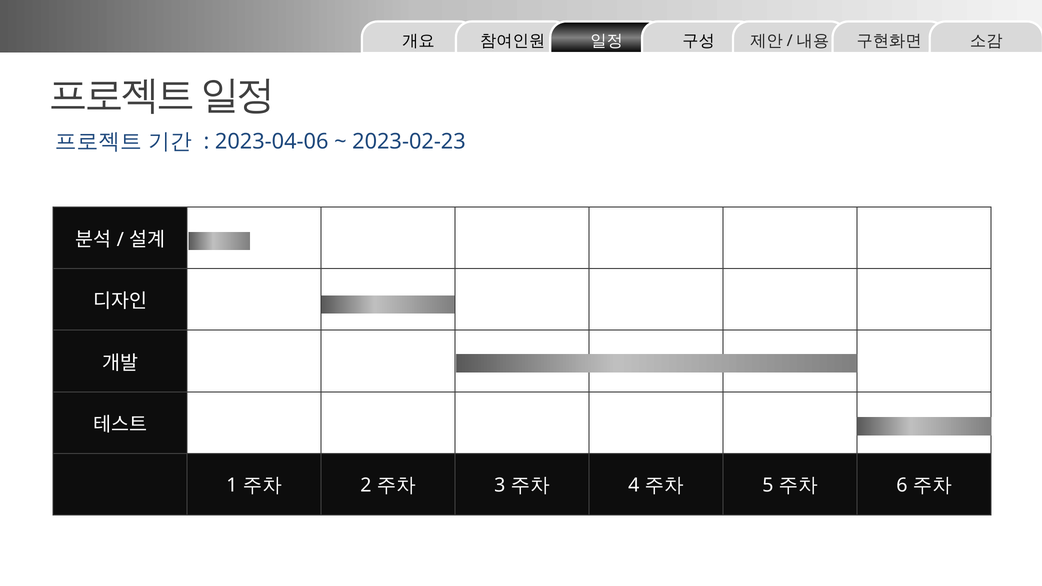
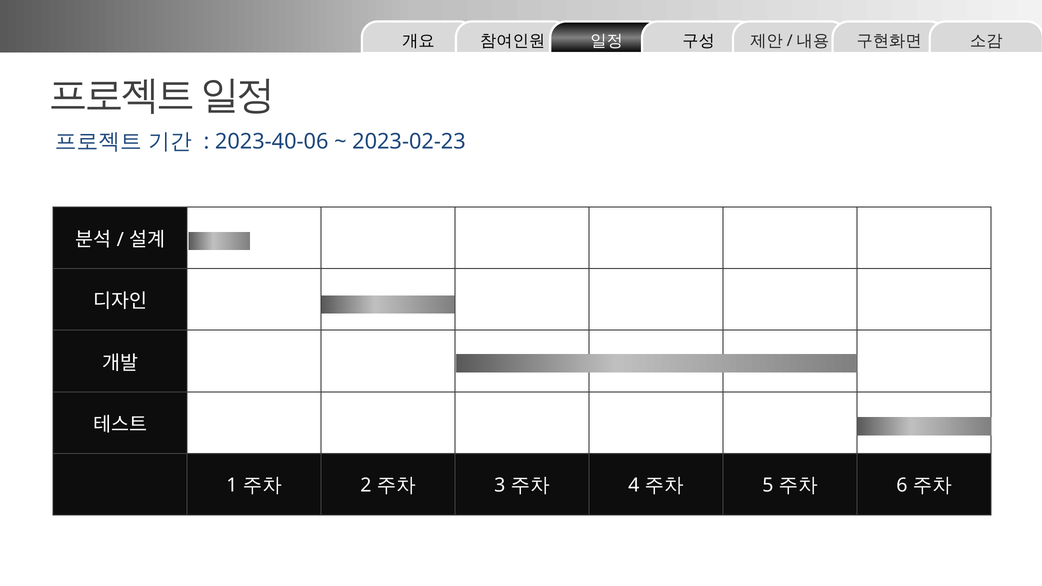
2023-04-06: 2023-04-06 -> 2023-40-06
